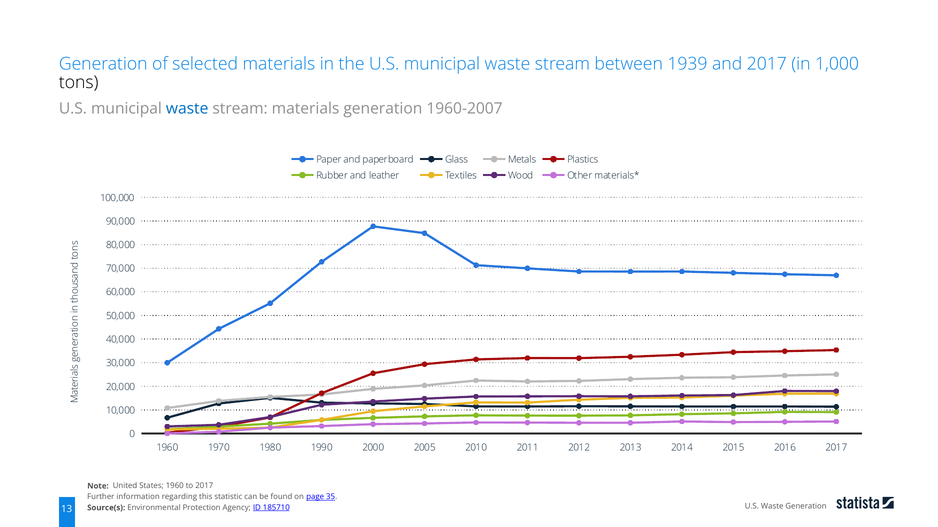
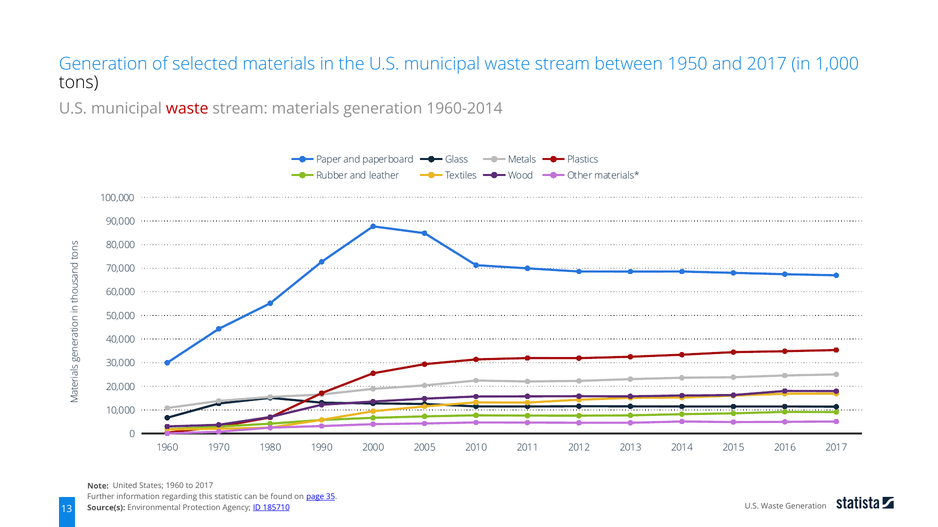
1939: 1939 -> 1950
waste at (187, 109) colour: blue -> red
1960-2007: 1960-2007 -> 1960-2014
